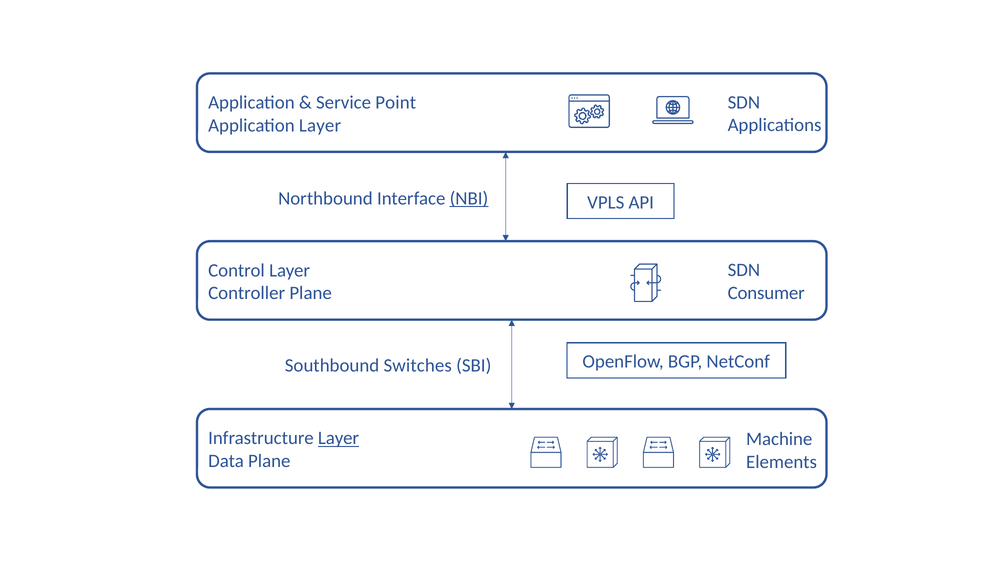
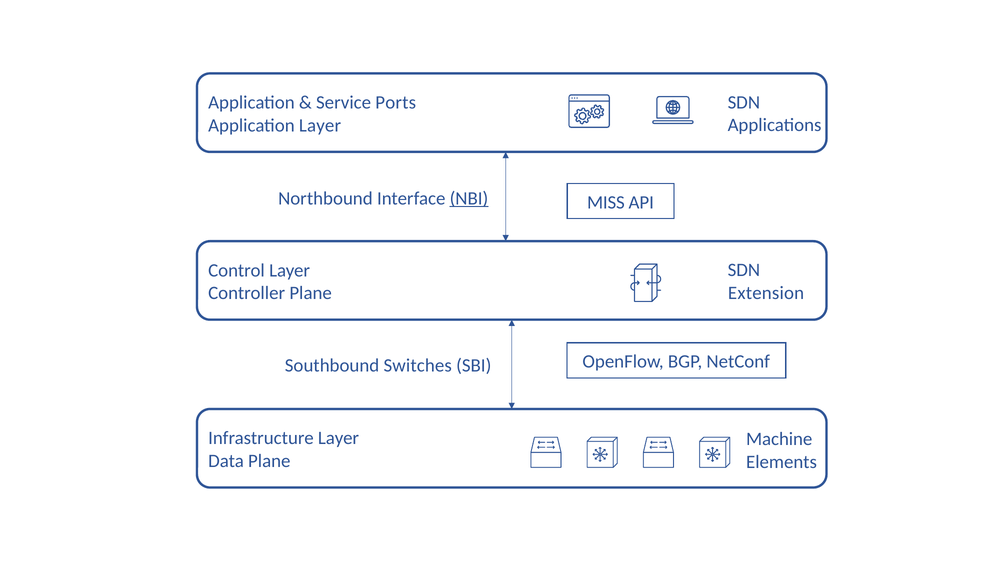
Point: Point -> Ports
VPLS: VPLS -> MISS
Consumer: Consumer -> Extension
Layer at (339, 438) underline: present -> none
